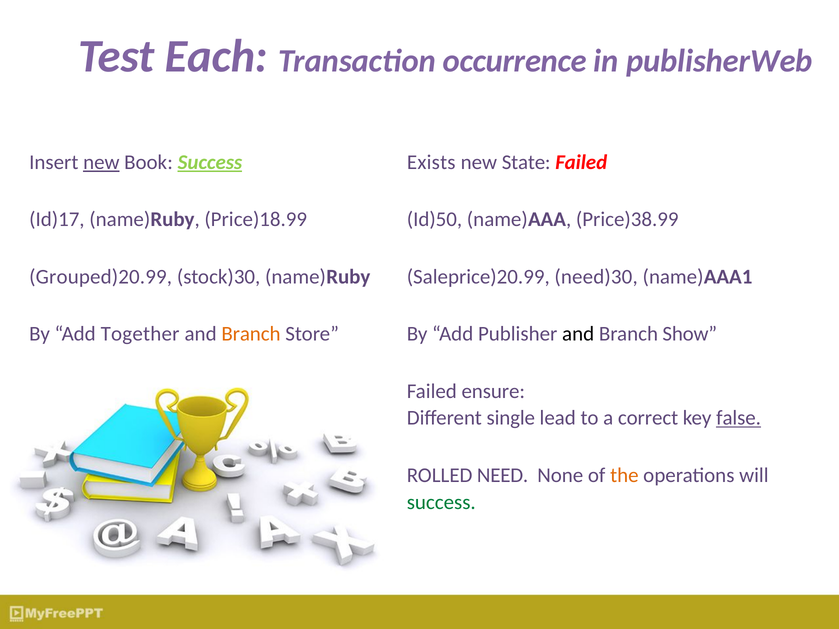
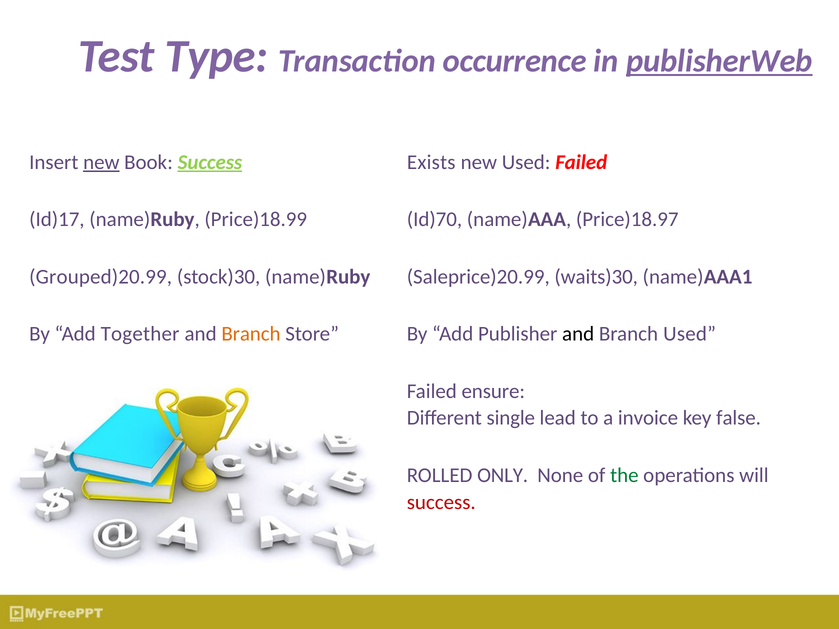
Each: Each -> Type
publisherWeb underline: none -> present
new State: State -> Used
Id)50: Id)50 -> Id)70
Price)38.99: Price)38.99 -> Price)18.97
need)30: need)30 -> waits)30
Branch Show: Show -> Used
correct: correct -> invoice
false underline: present -> none
NEED: NEED -> ONLY
the colour: orange -> green
success at (441, 502) colour: green -> red
